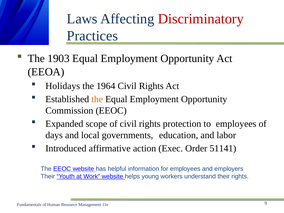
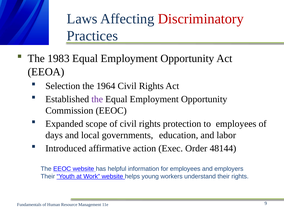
1903: 1903 -> 1983
Holidays: Holidays -> Selection
the at (97, 99) colour: orange -> purple
51141: 51141 -> 48144
